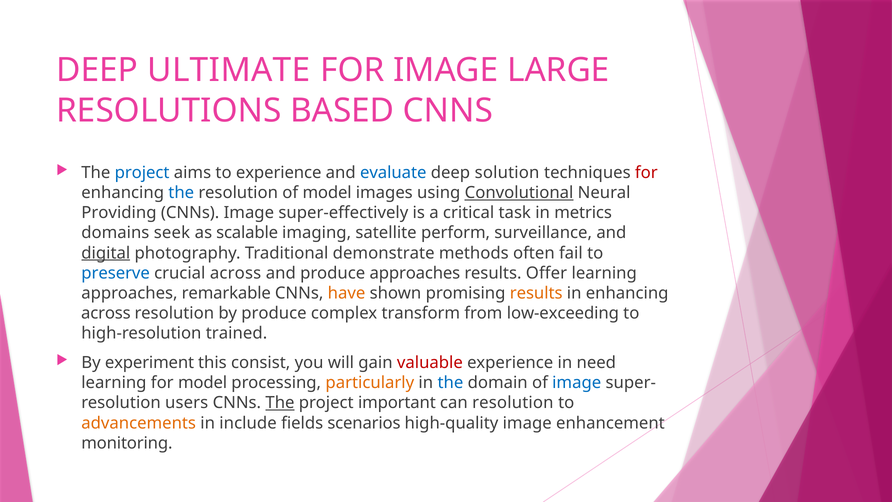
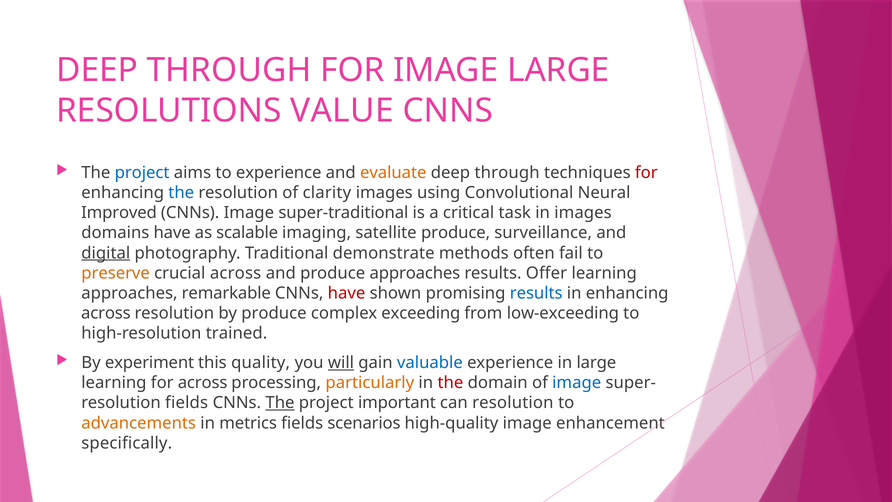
ULTIMATE at (229, 70): ULTIMATE -> THROUGH
BASED: BASED -> VALUE
evaluate colour: blue -> orange
solution at (507, 173): solution -> through
of model: model -> clarity
Convolutional underline: present -> none
Providing: Providing -> Improved
super-effectively: super-effectively -> super-traditional
in metrics: metrics -> images
domains seek: seek -> have
satellite perform: perform -> produce
preserve colour: blue -> orange
have at (347, 293) colour: orange -> red
results at (536, 293) colour: orange -> blue
transform: transform -> exceeding
consist: consist -> quality
will underline: none -> present
valuable colour: red -> blue
in need: need -> large
for model: model -> across
the at (450, 383) colour: blue -> red
resolution users: users -> fields
include: include -> metrics
monitoring: monitoring -> specifically
